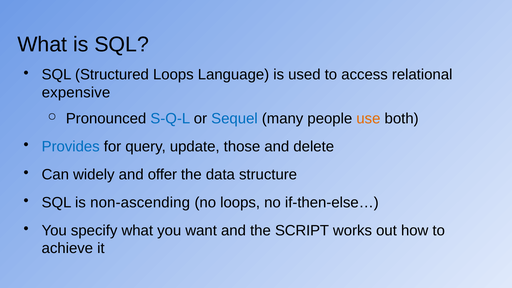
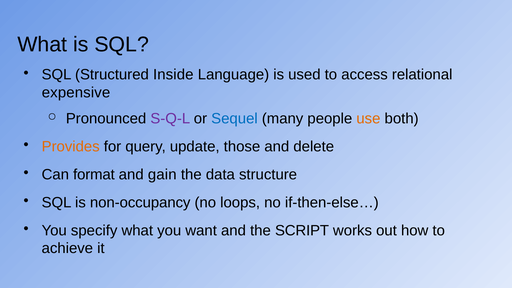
Structured Loops: Loops -> Inside
S-Q-L colour: blue -> purple
Provides colour: blue -> orange
widely: widely -> format
offer: offer -> gain
non-ascending: non-ascending -> non-occupancy
